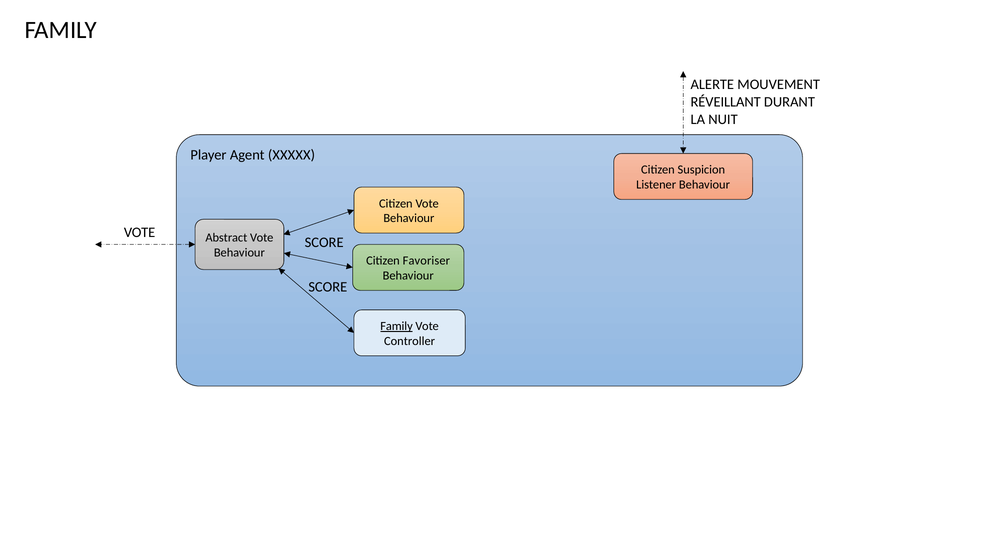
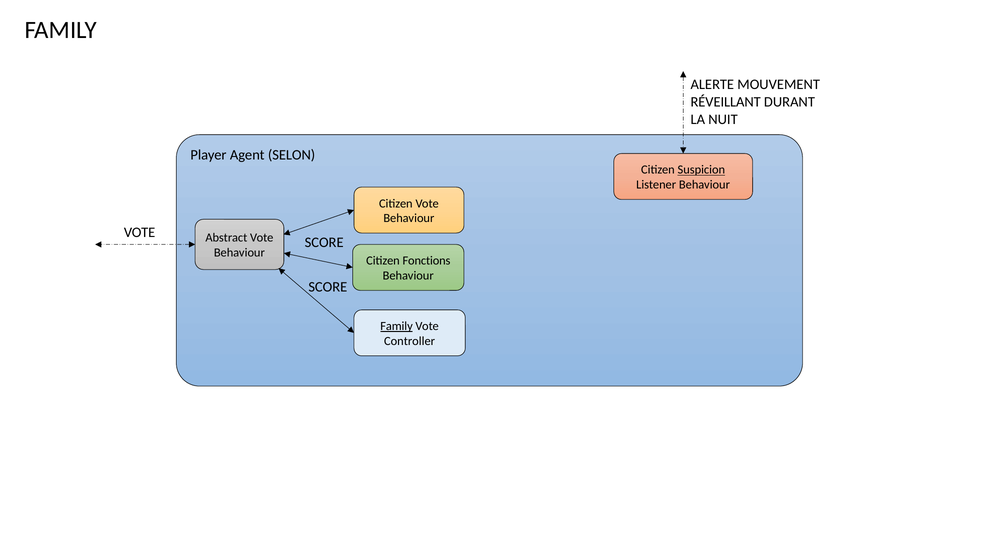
XXXXX: XXXXX -> SELON
Suspicion underline: none -> present
Favoriser: Favoriser -> Fonctions
